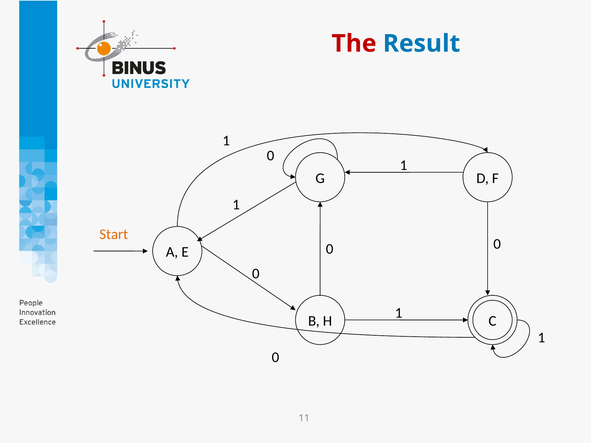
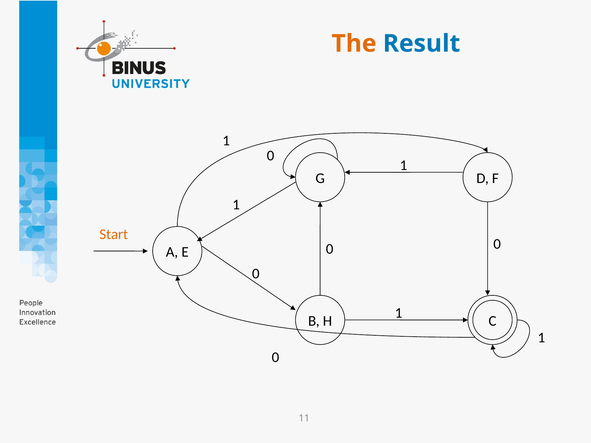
The colour: red -> orange
